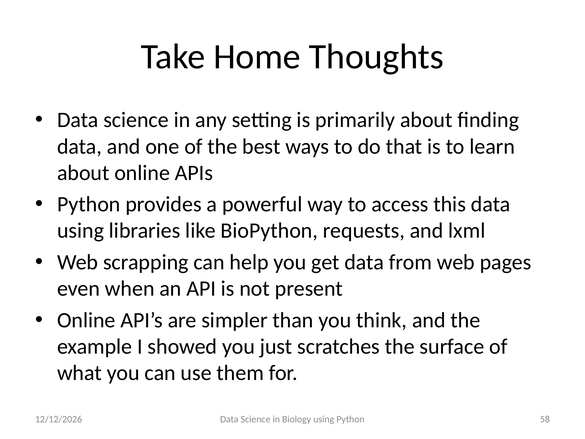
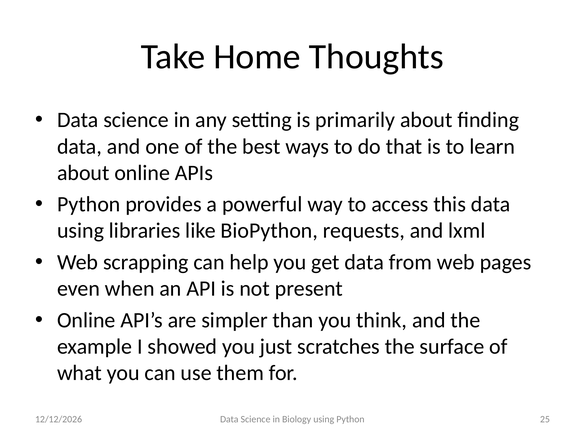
58: 58 -> 25
